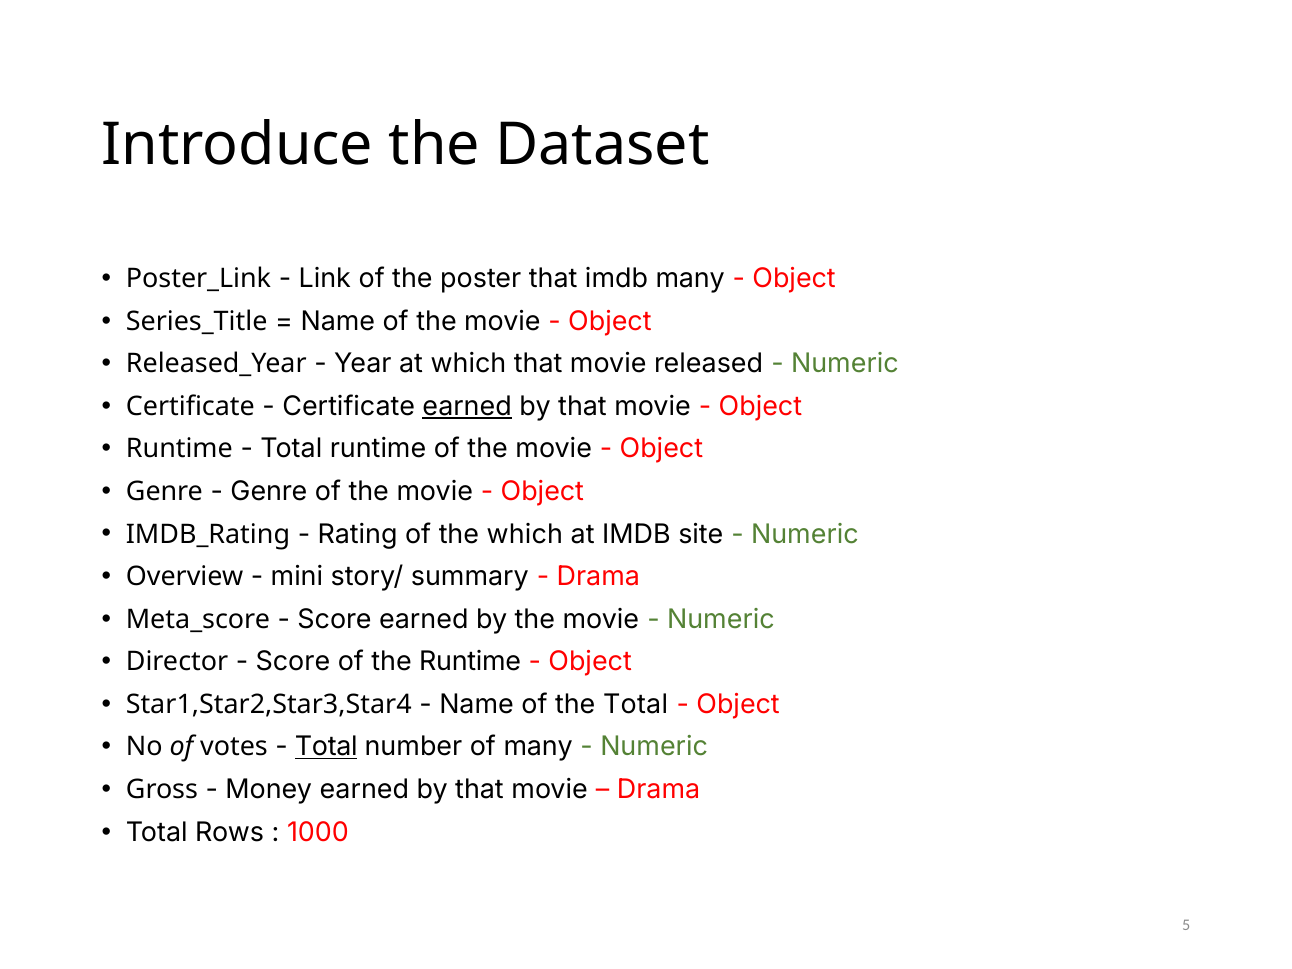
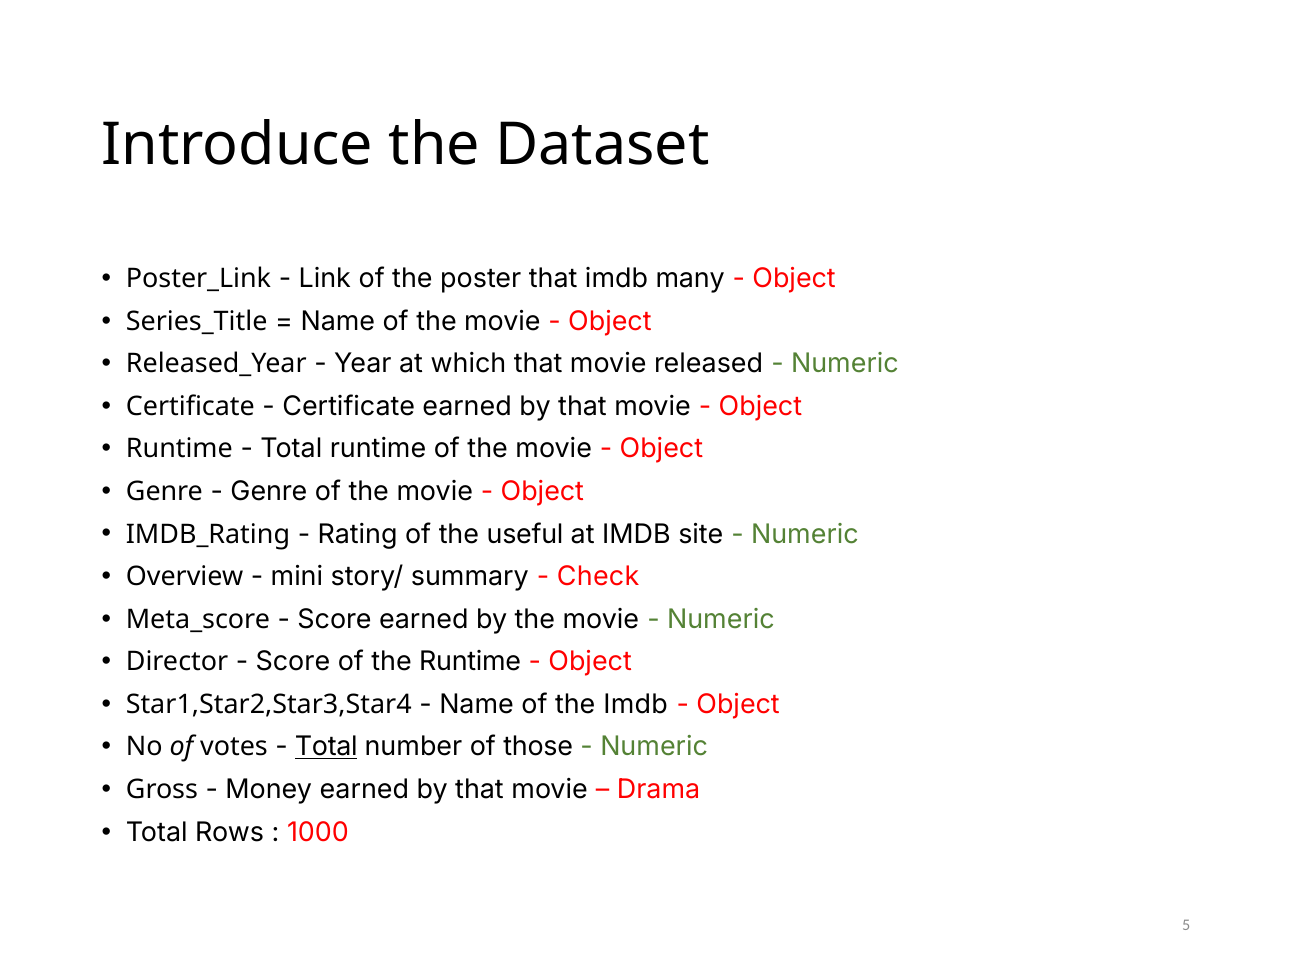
earned at (467, 406) underline: present -> none
the which: which -> useful
Drama at (598, 577): Drama -> Check
the Total: Total -> Imdb
of many: many -> those
